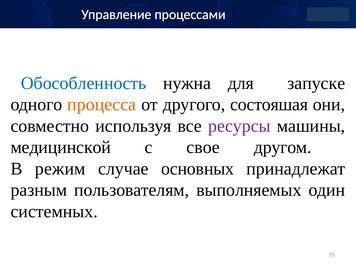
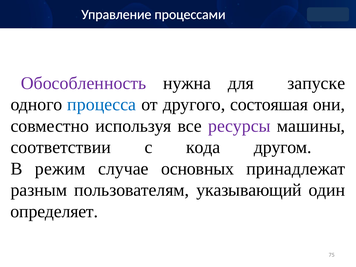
Обособленность colour: blue -> purple
процесса colour: orange -> blue
медицинской: медицинской -> соответствии
свое: свое -> кода
выполняемых: выполняемых -> указывающий
системных: системных -> определяет
